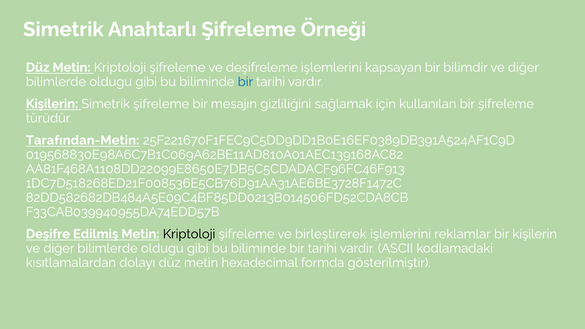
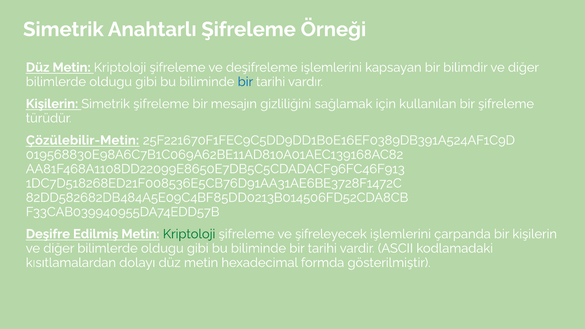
Tarafından-Metin: Tarafından-Metin -> Çözülebilir-Metin
Kriptoloji at (189, 234) colour: black -> green
birleştirerek: birleştirerek -> şifreleyecek
reklamlar: reklamlar -> çarpanda
